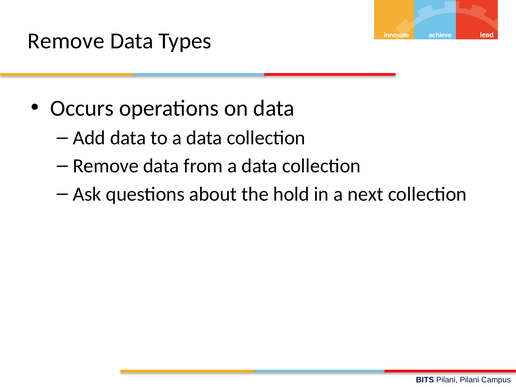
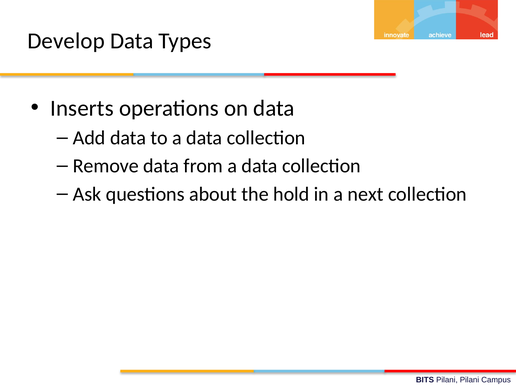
Remove at (66, 41): Remove -> Develop
Occurs: Occurs -> Inserts
